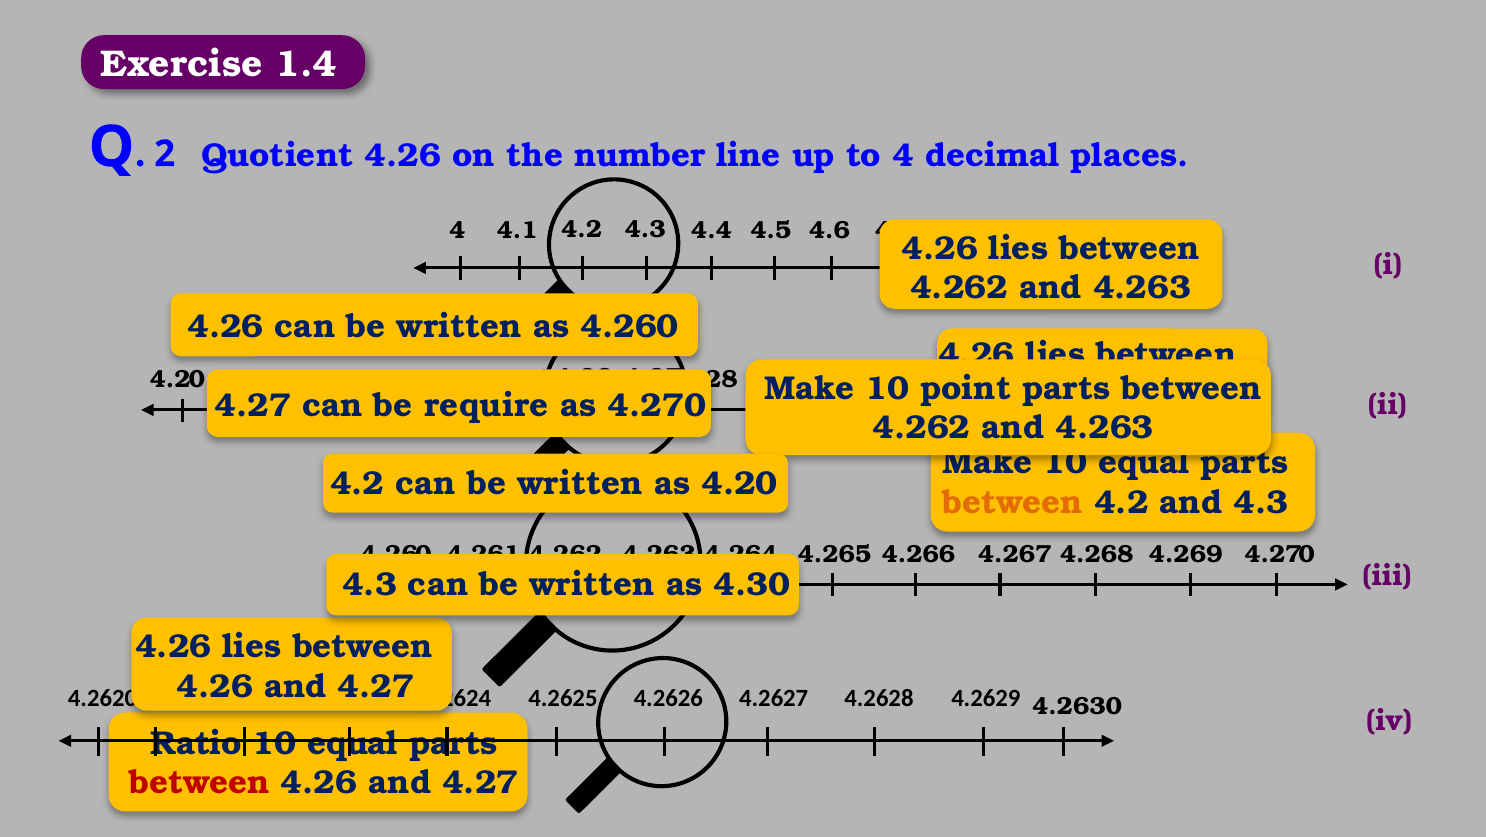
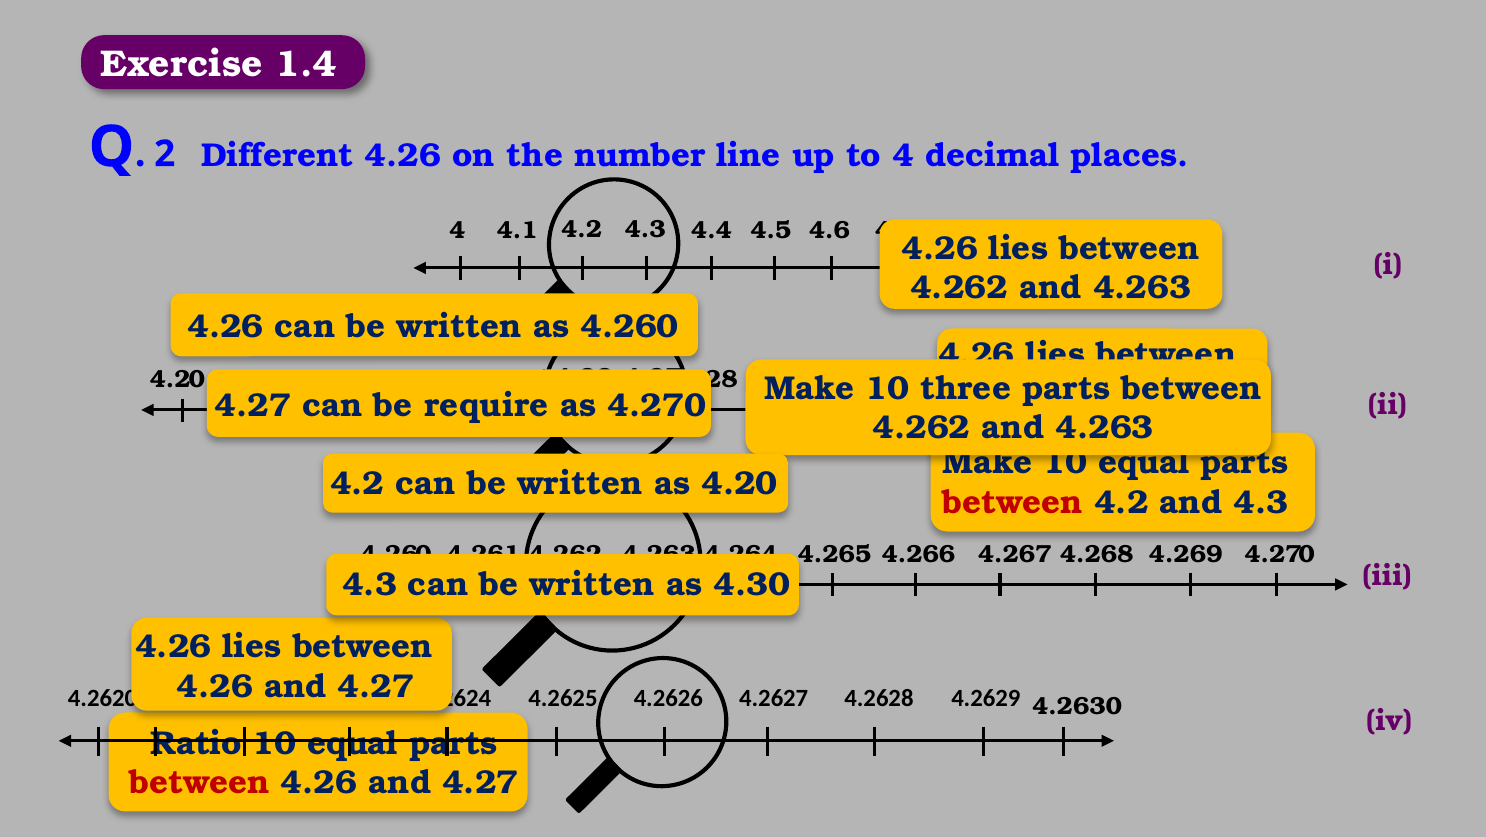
Quotient: Quotient -> Different
point: point -> three
between at (1013, 502) colour: orange -> red
